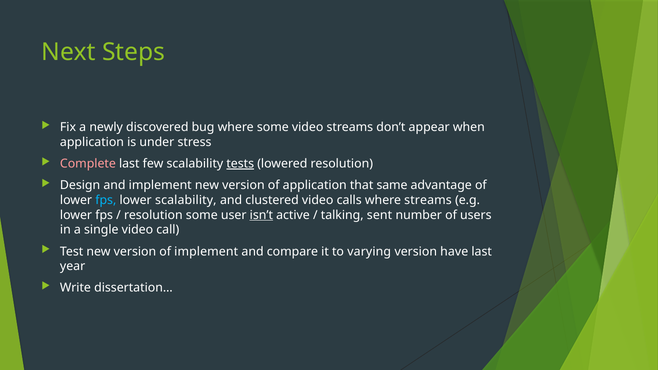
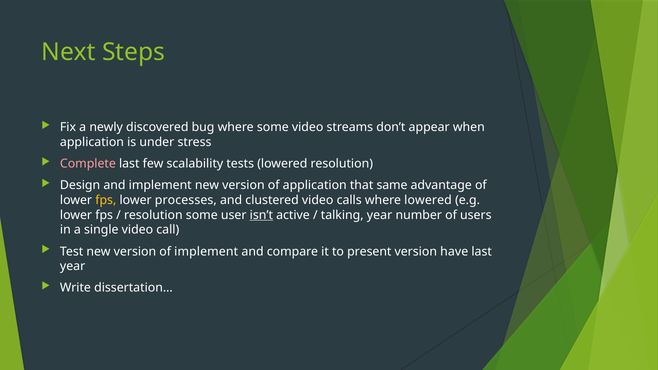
tests underline: present -> none
fps at (106, 200) colour: light blue -> yellow
lower scalability: scalability -> processes
where streams: streams -> lowered
talking sent: sent -> year
varying: varying -> present
